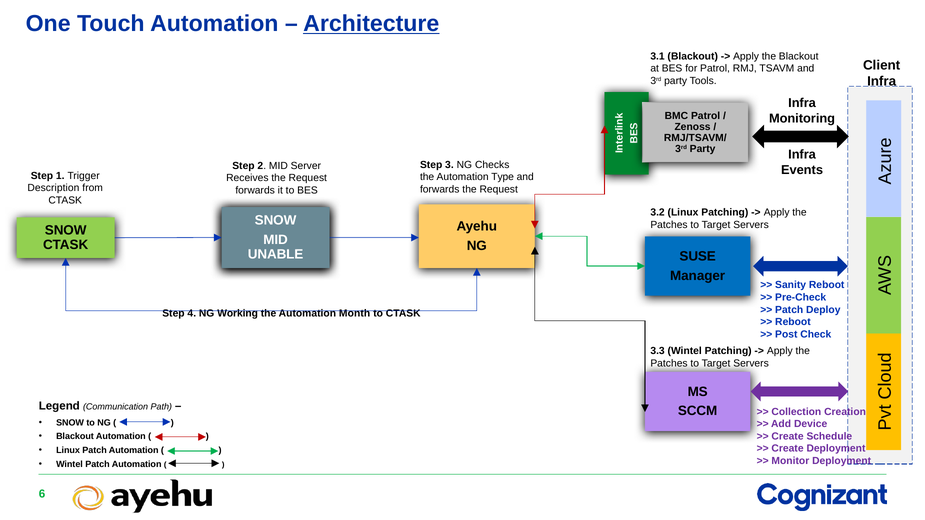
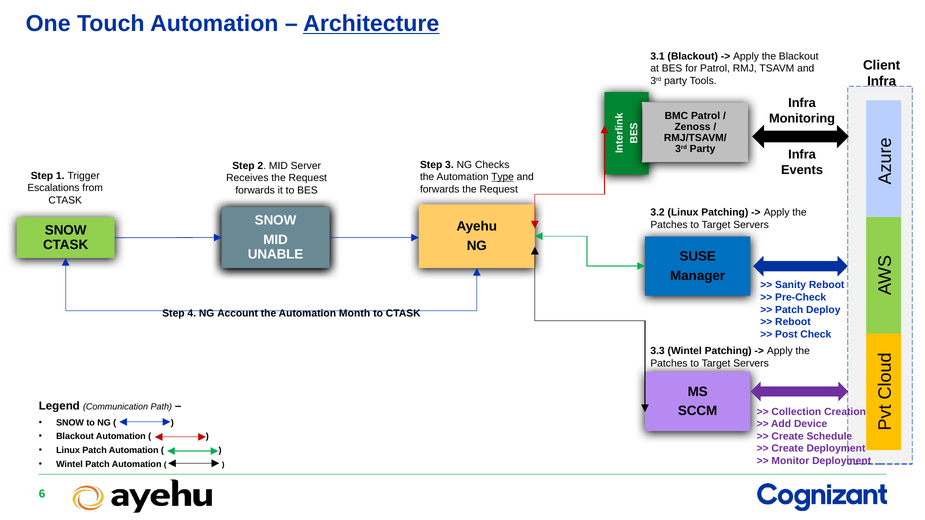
Type underline: none -> present
Description: Description -> Escalations
Working: Working -> Account
